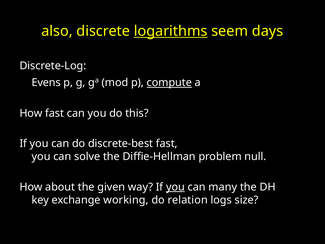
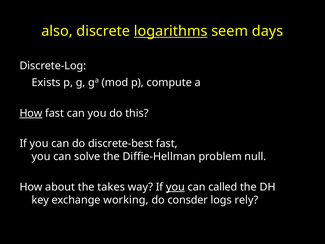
Evens: Evens -> Exists
compute underline: present -> none
How at (31, 113) underline: none -> present
given: given -> takes
many: many -> called
relation: relation -> consder
size: size -> rely
